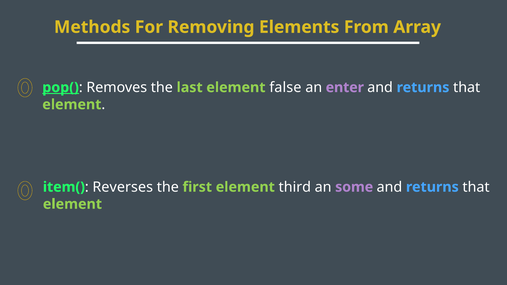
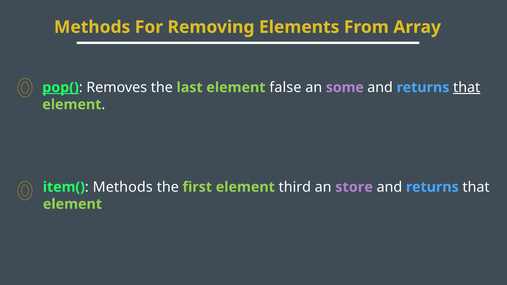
enter: enter -> some
that at (467, 87) underline: none -> present
Reverses at (123, 187): Reverses -> Methods
some: some -> store
